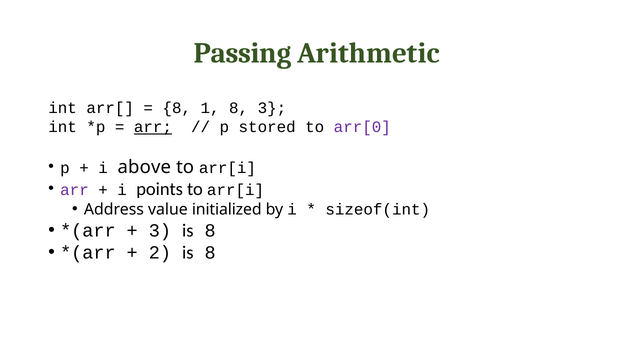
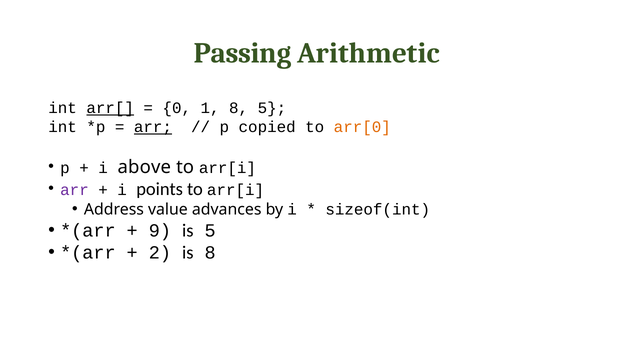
arr[ underline: none -> present
8 at (177, 108): 8 -> 0
8 3: 3 -> 5
stored: stored -> copied
arr[0 colour: purple -> orange
initialized: initialized -> advances
3 at (160, 230): 3 -> 9
8 at (210, 230): 8 -> 5
